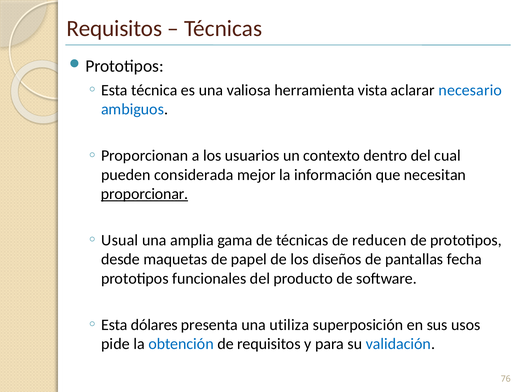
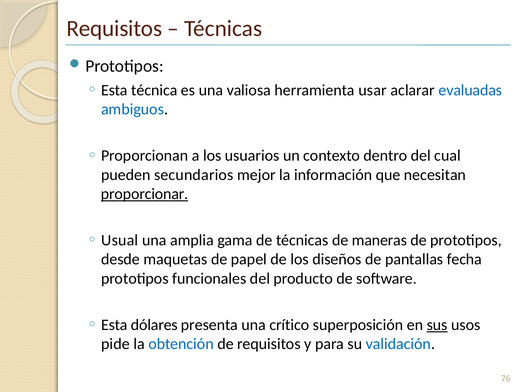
vista: vista -> usar
necesario: necesario -> evaluadas
considerada: considerada -> secundarios
reducen: reducen -> maneras
utiliza: utiliza -> crítico
sus underline: none -> present
